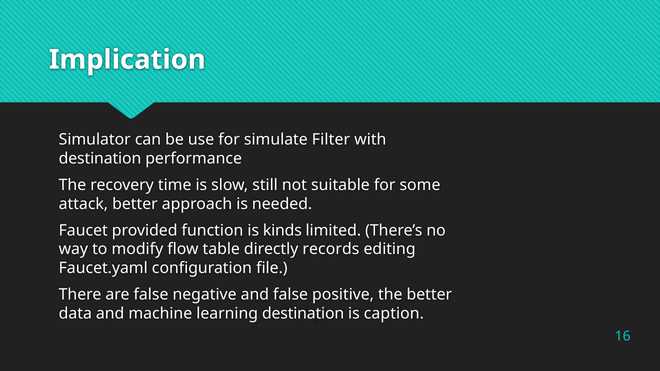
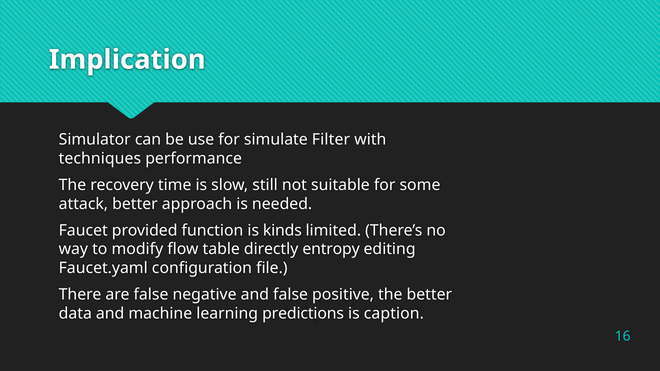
destination at (100, 159): destination -> techniques
records: records -> entropy
learning destination: destination -> predictions
